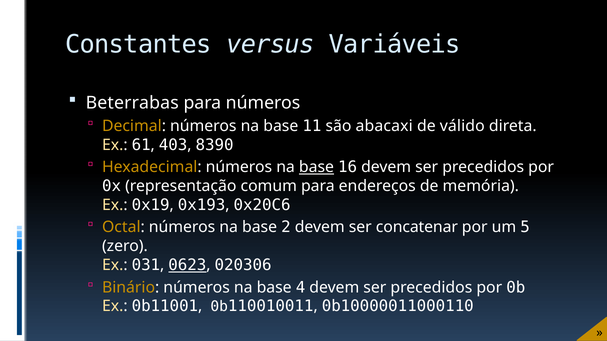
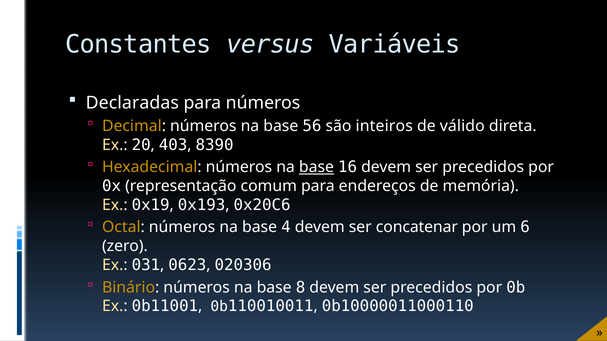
Beterrabas: Beterrabas -> Declaradas
11: 11 -> 56
abacaxi: abacaxi -> inteiros
61: 61 -> 20
2: 2 -> 4
5: 5 -> 6
0623 underline: present -> none
4: 4 -> 8
